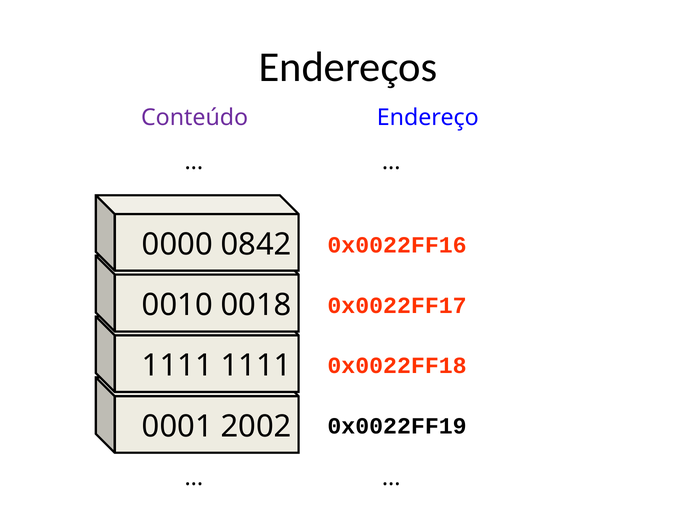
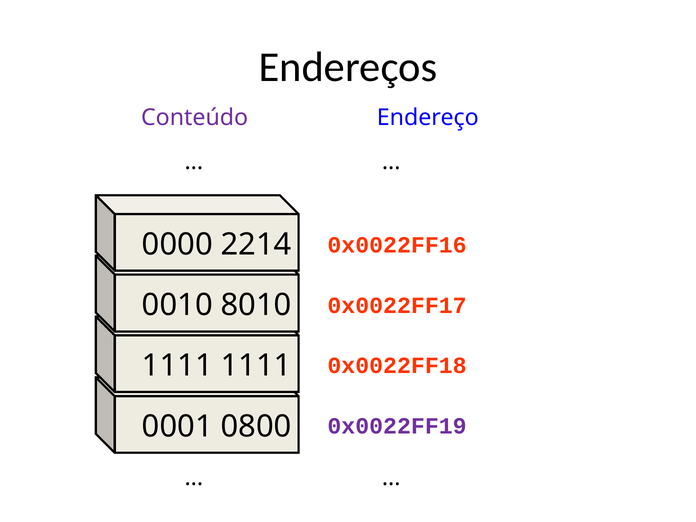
0842: 0842 -> 2214
0018: 0018 -> 8010
0x0022FF19 colour: black -> purple
2002: 2002 -> 0800
